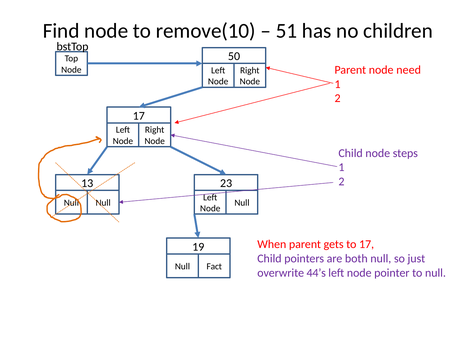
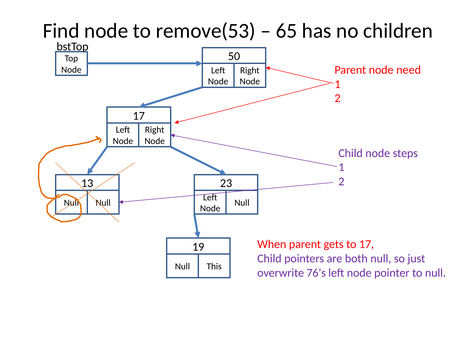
remove(10: remove(10 -> remove(53
51: 51 -> 65
Fact: Fact -> This
44’s: 44’s -> 76’s
